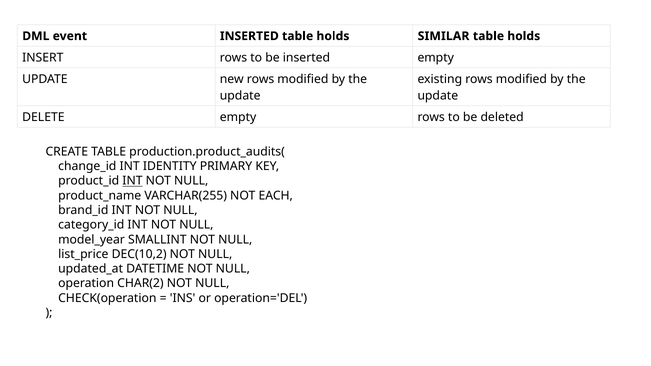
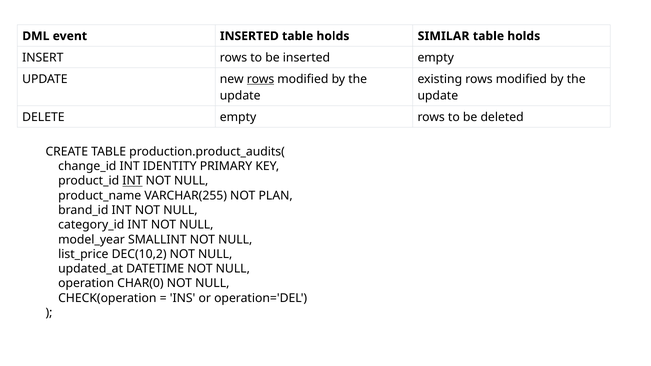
rows at (261, 79) underline: none -> present
EACH: EACH -> PLAN
CHAR(2: CHAR(2 -> CHAR(0
